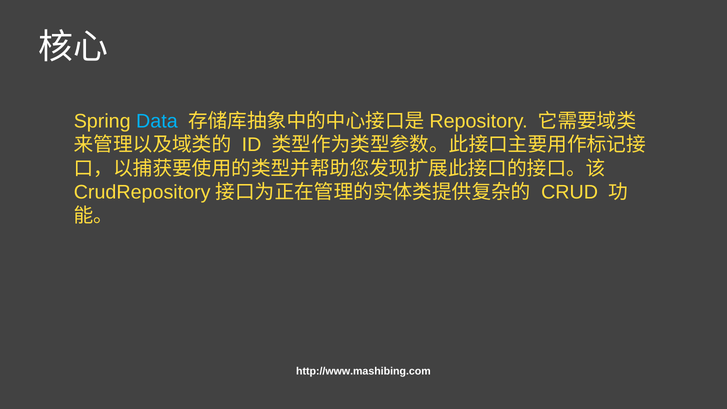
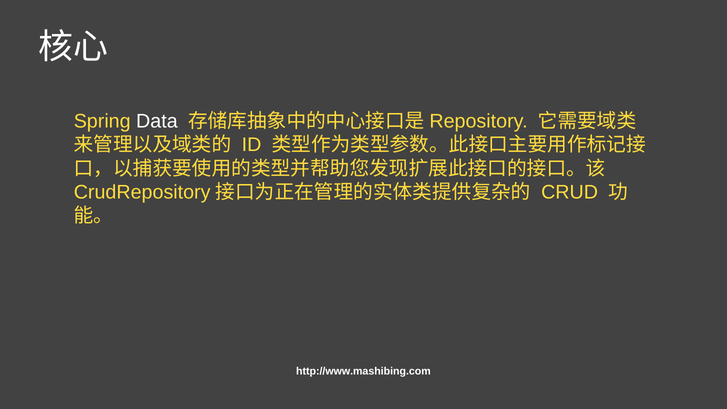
Data colour: light blue -> white
